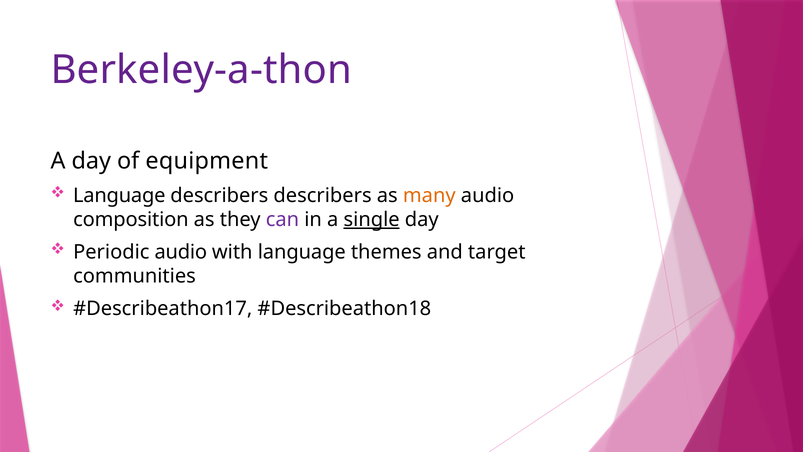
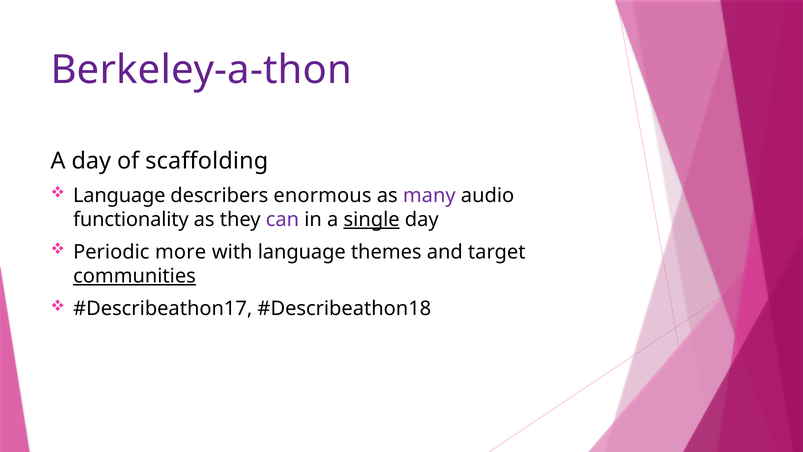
equipment: equipment -> scaffolding
describers describers: describers -> enormous
many colour: orange -> purple
composition: composition -> functionality
Periodic audio: audio -> more
communities underline: none -> present
